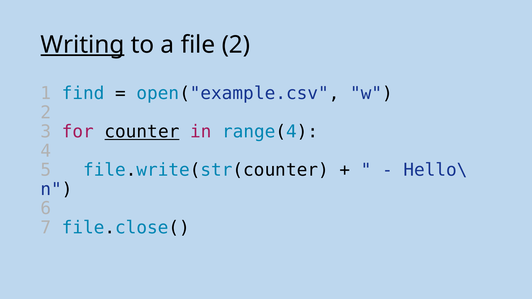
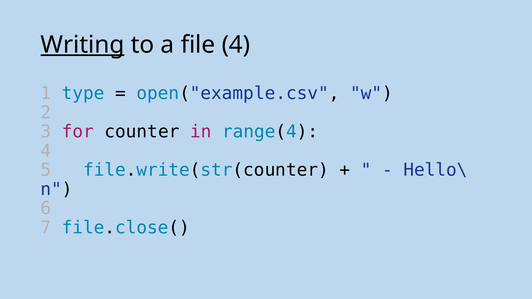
file 2: 2 -> 4
find: find -> type
counter underline: present -> none
